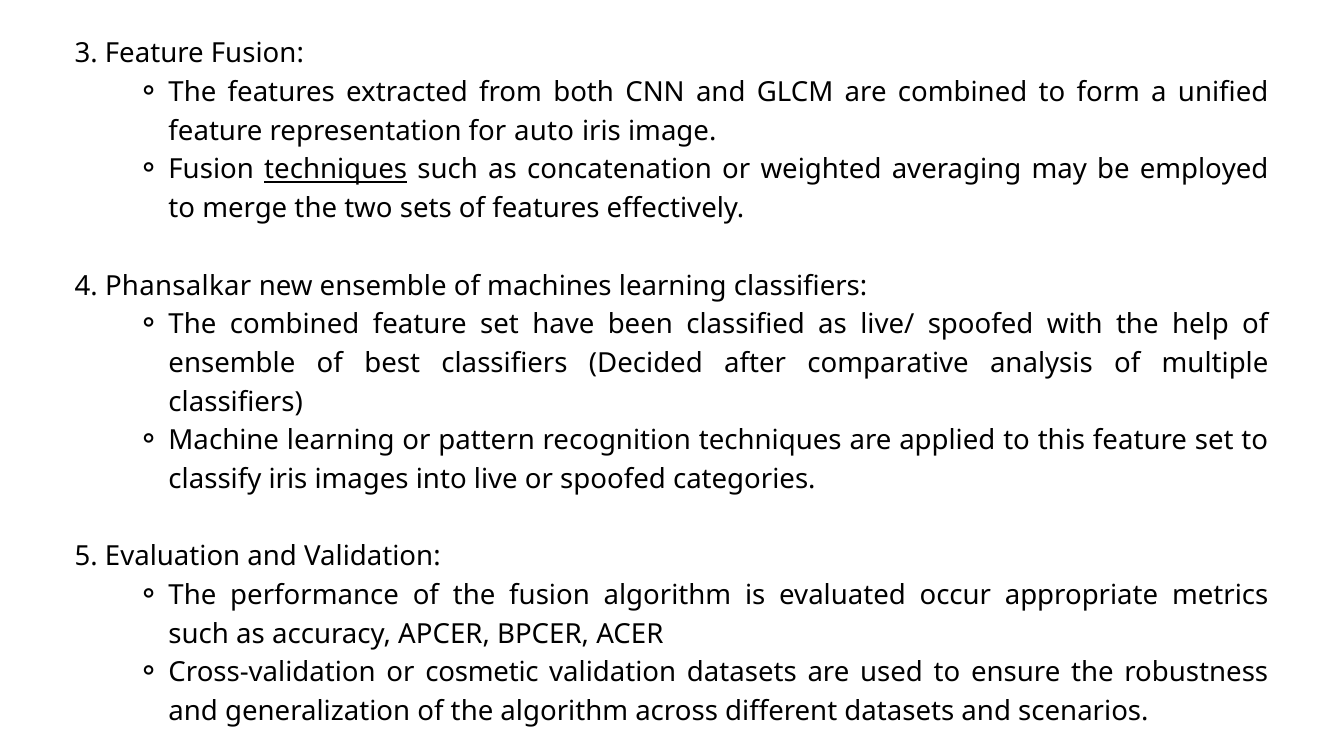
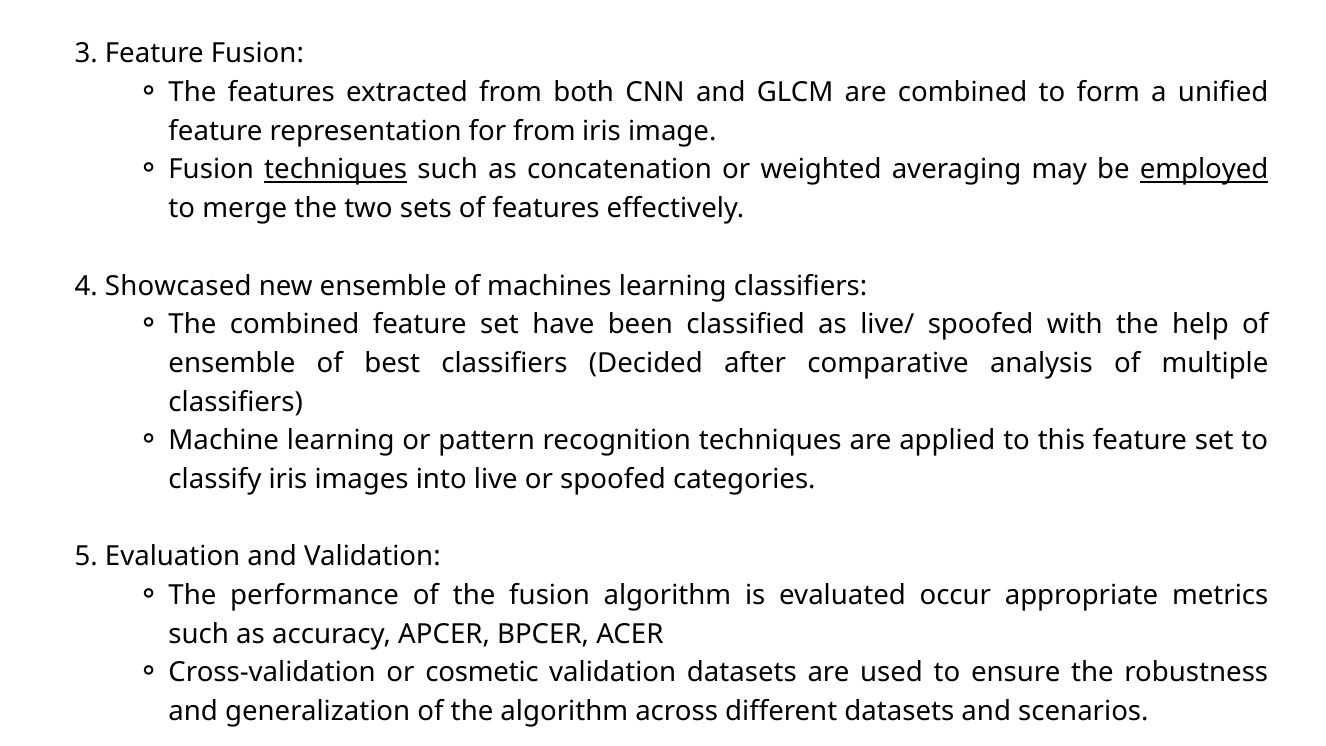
for auto: auto -> from
employed underline: none -> present
Phansalkar: Phansalkar -> Showcased
